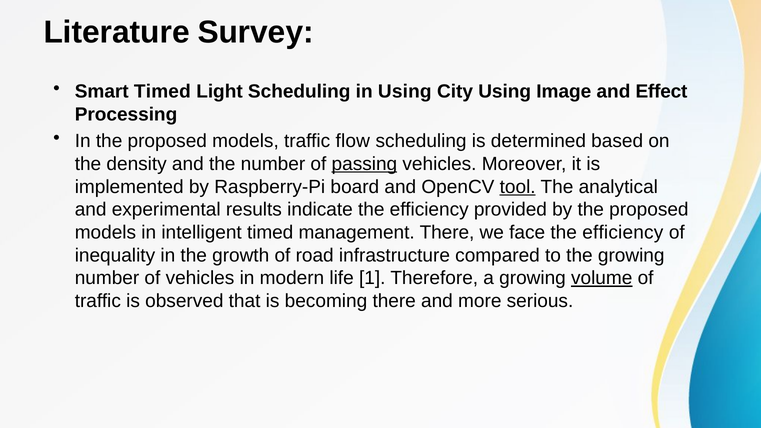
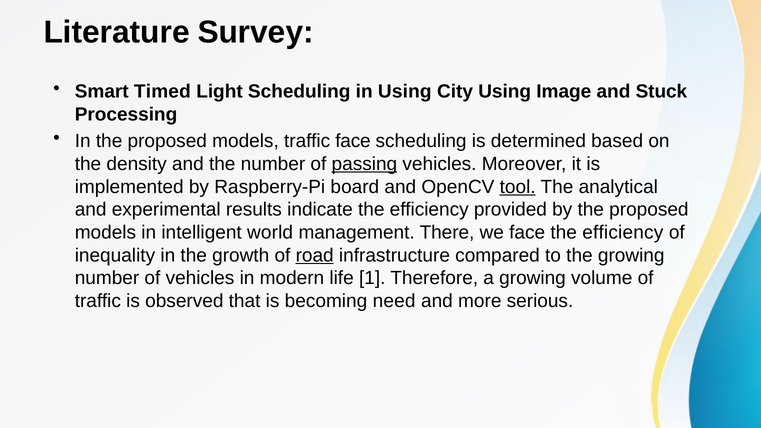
Effect: Effect -> Stuck
traffic flow: flow -> face
intelligent timed: timed -> world
road underline: none -> present
volume underline: present -> none
becoming there: there -> need
